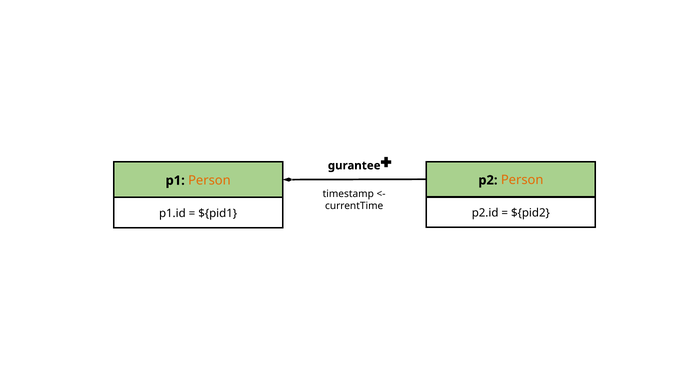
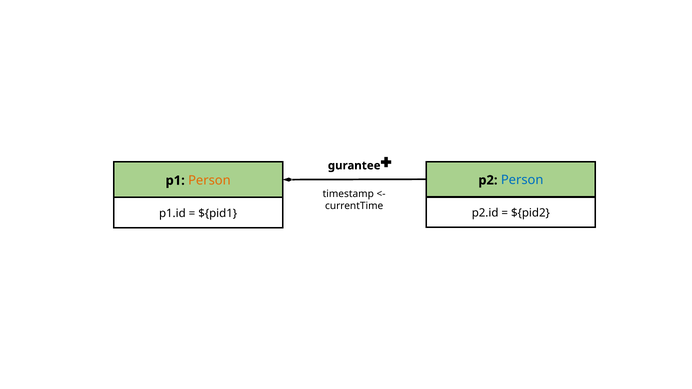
Person at (522, 180) colour: orange -> blue
